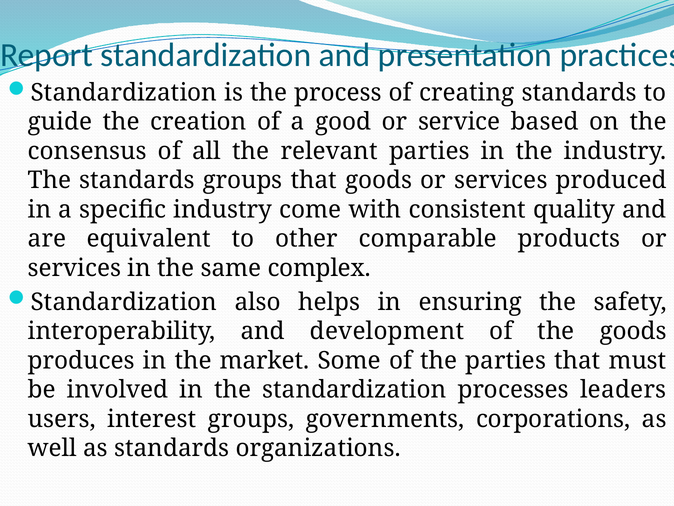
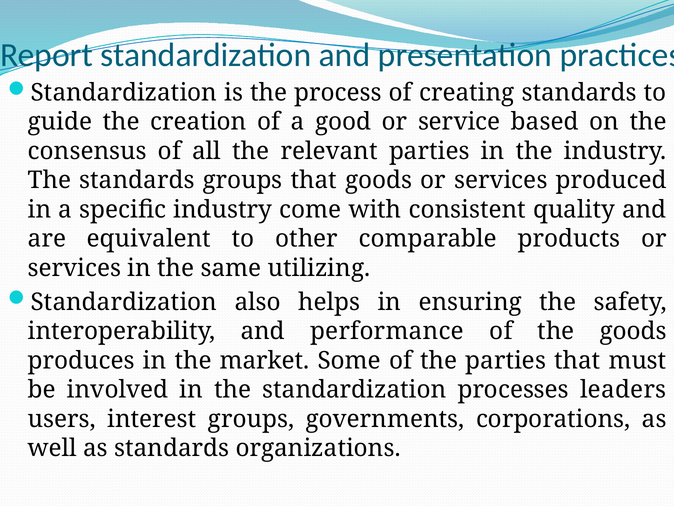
complex: complex -> utilizing
development: development -> performance
